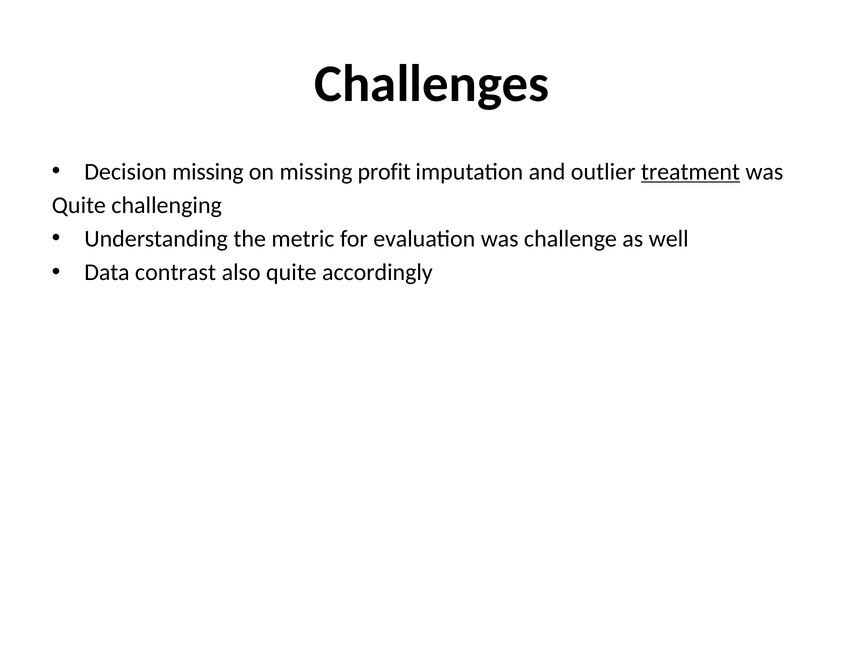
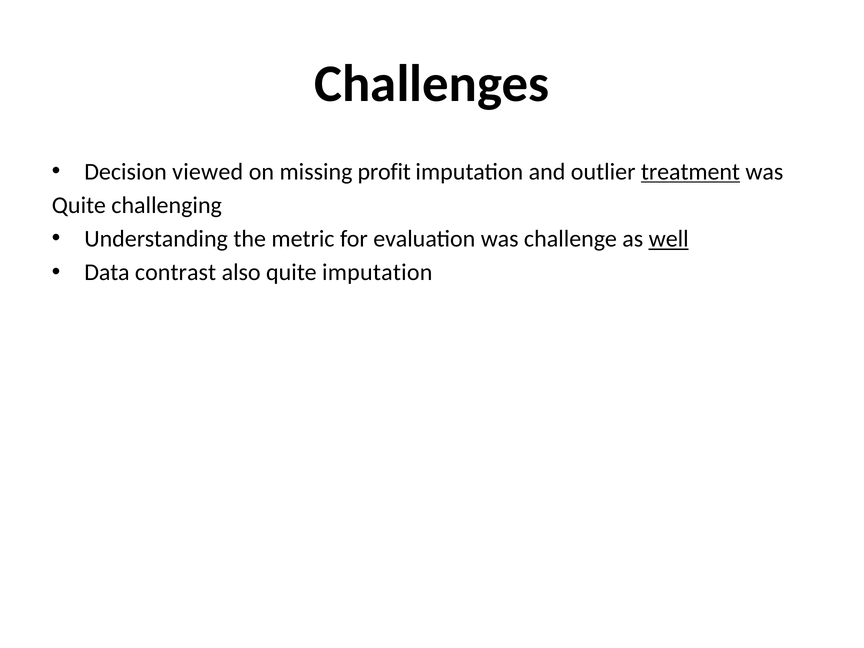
Decision missing: missing -> viewed
well underline: none -> present
quite accordingly: accordingly -> imputation
